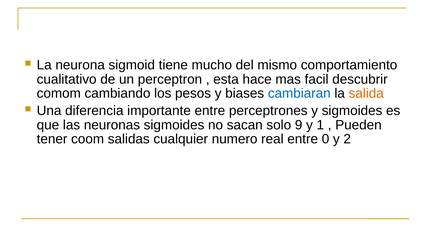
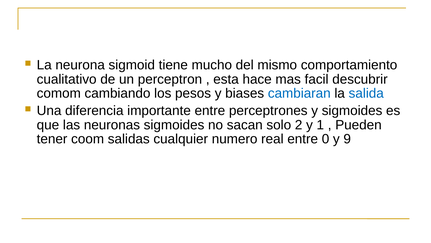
salida colour: orange -> blue
9: 9 -> 2
2: 2 -> 9
